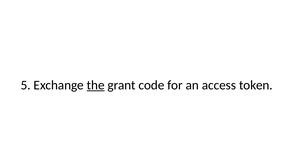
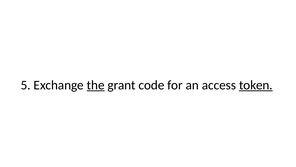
token underline: none -> present
